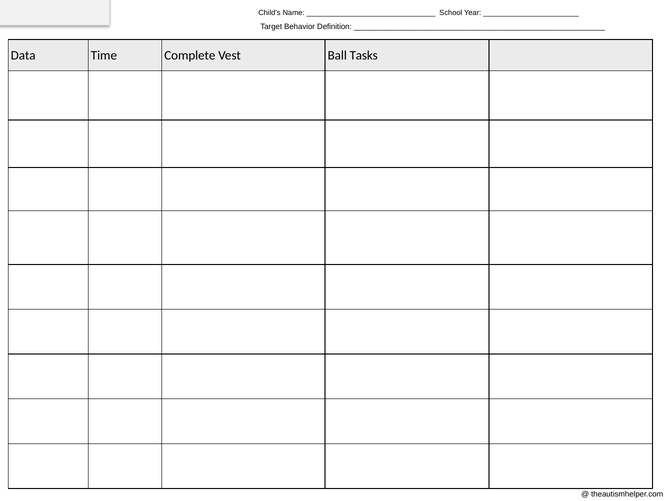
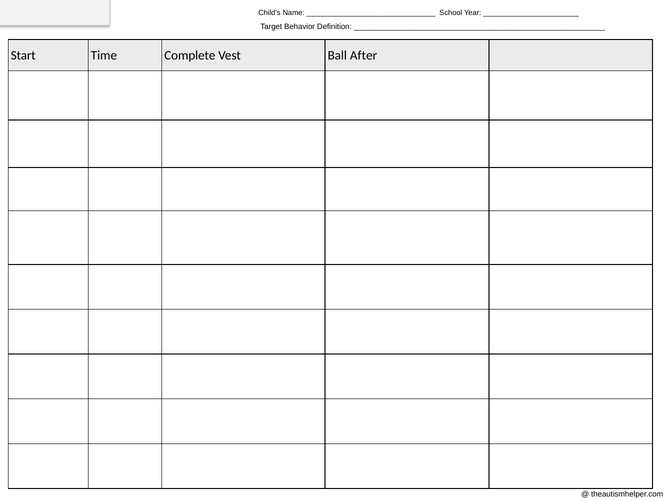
Data: Data -> Start
Tasks: Tasks -> After
